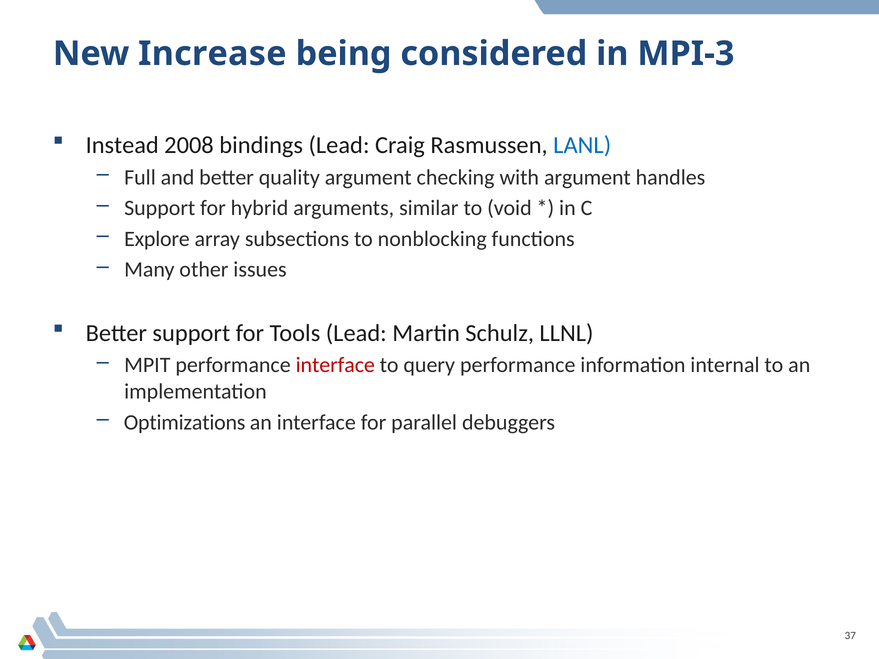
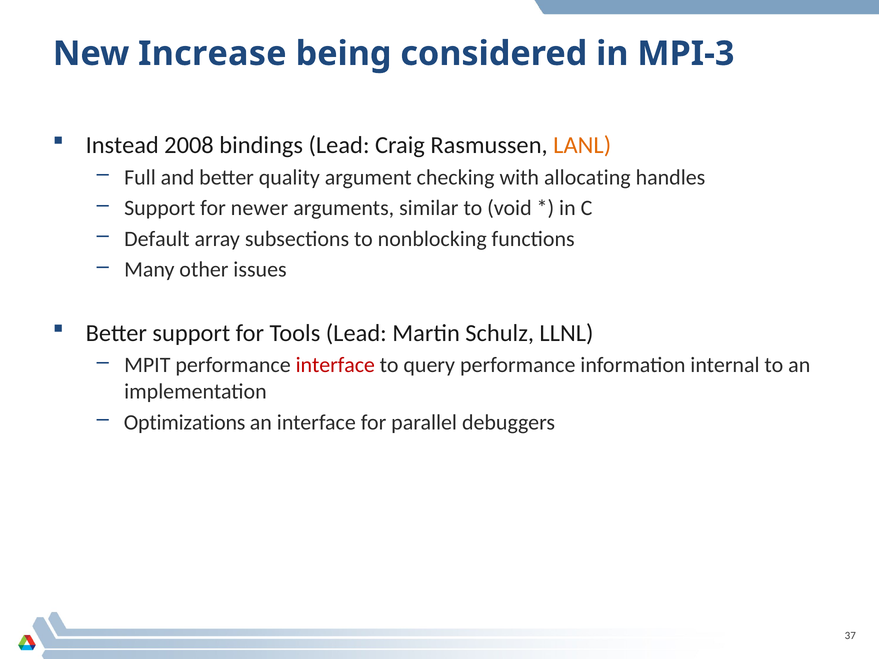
LANL colour: blue -> orange
with argument: argument -> allocating
hybrid: hybrid -> newer
Explore: Explore -> Default
